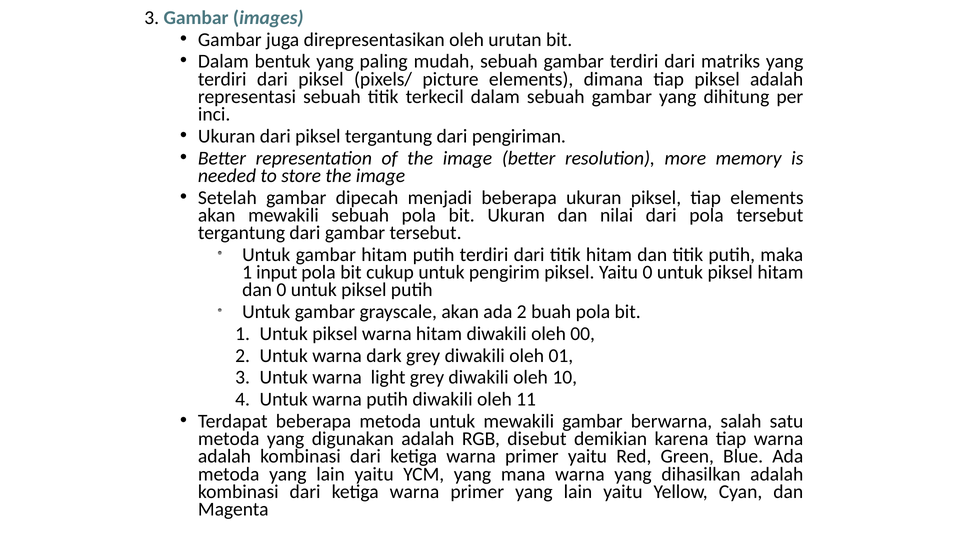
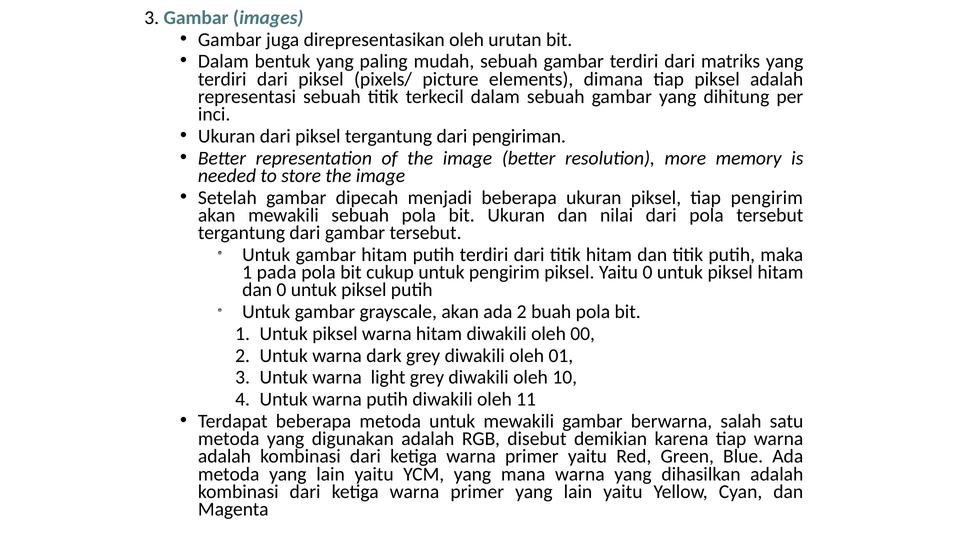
tiap elements: elements -> pengirim
input: input -> pada
